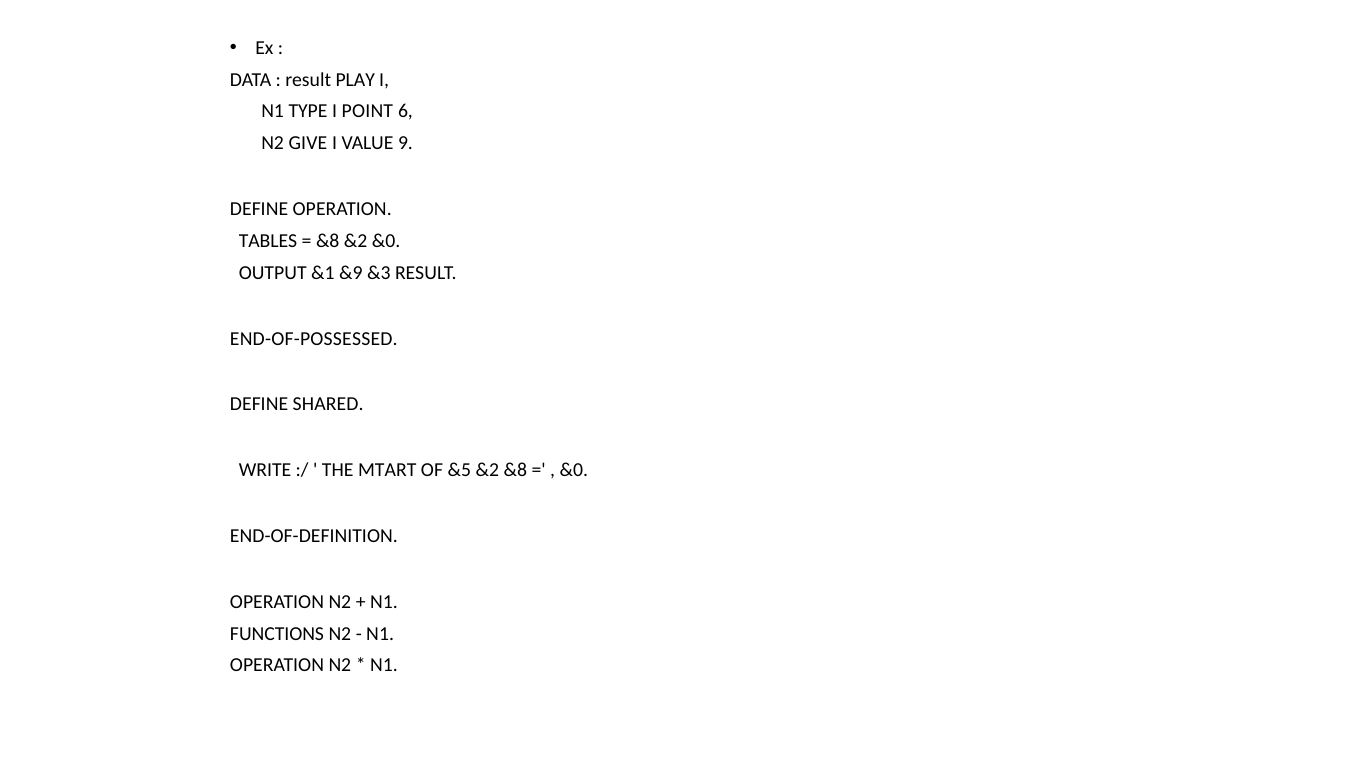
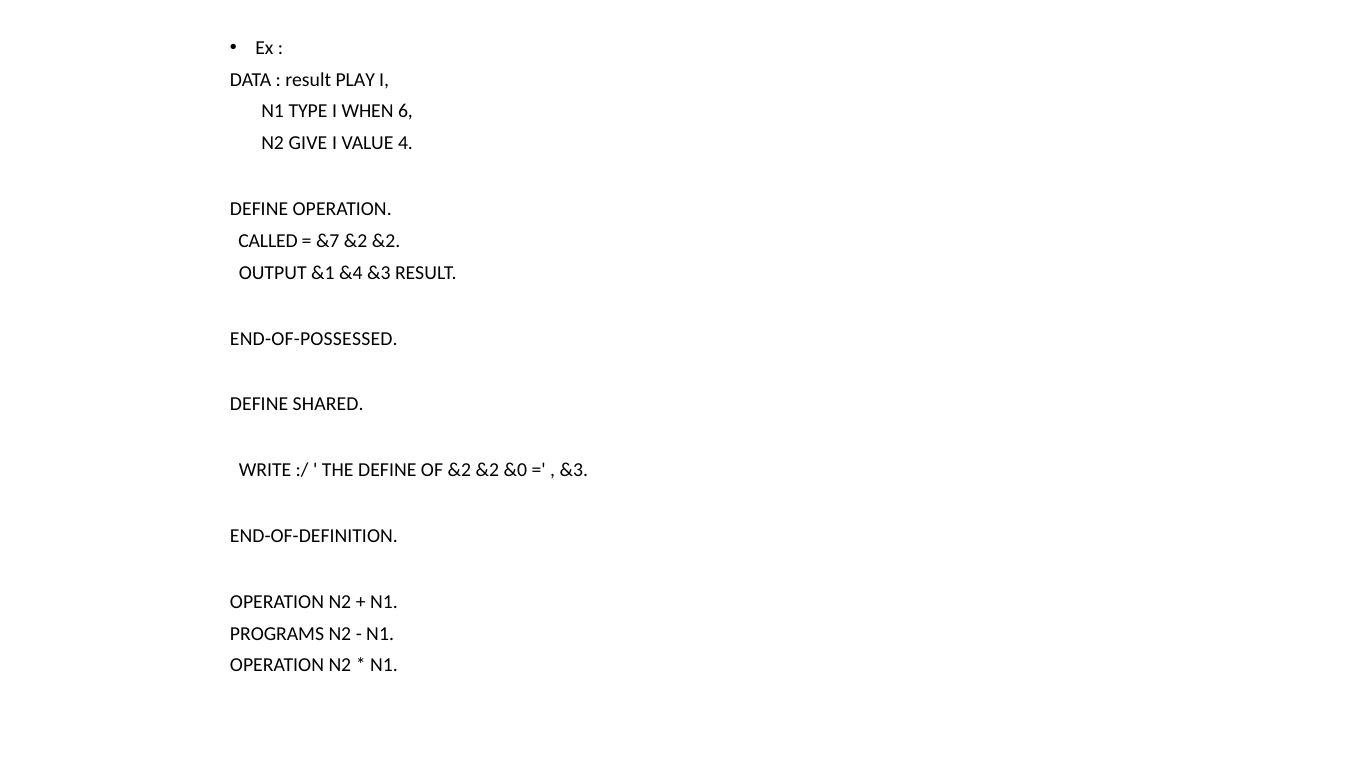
POINT: POINT -> WHEN
9: 9 -> 4
TABLES: TABLES -> CALLED
&8 at (328, 241): &8 -> &7
&0 at (386, 241): &0 -> &2
&9: &9 -> &4
THE MTART: MTART -> DEFINE
OF &5: &5 -> &2
&2 &8: &8 -> &0
&0 at (574, 470): &0 -> &3
FUNCTIONS: FUNCTIONS -> PROGRAMS
